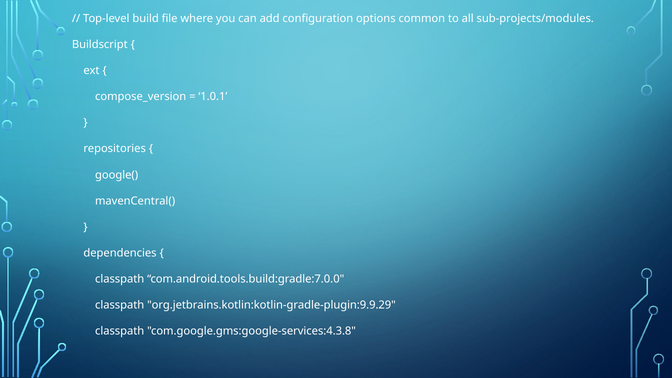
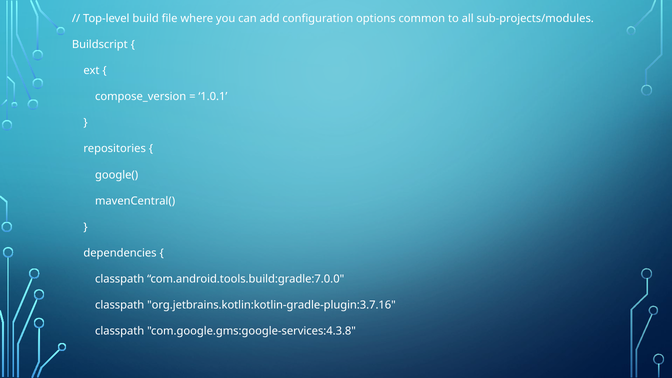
org.jetbrains.kotlin:kotlin-gradle-plugin:9.9.29: org.jetbrains.kotlin:kotlin-gradle-plugin:9.9.29 -> org.jetbrains.kotlin:kotlin-gradle-plugin:3.7.16
